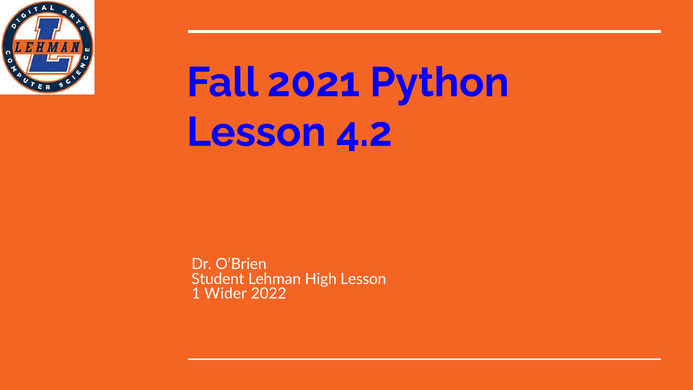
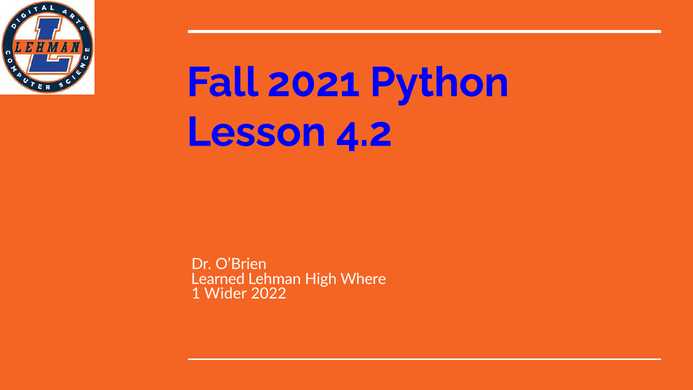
Student: Student -> Learned
High Lesson: Lesson -> Where
